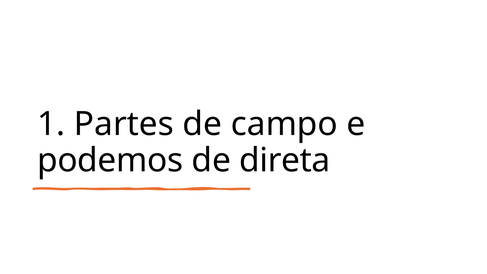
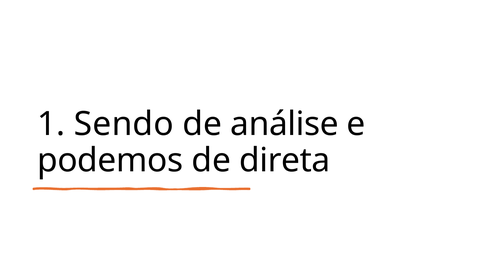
Partes: Partes -> Sendo
campo: campo -> análise
